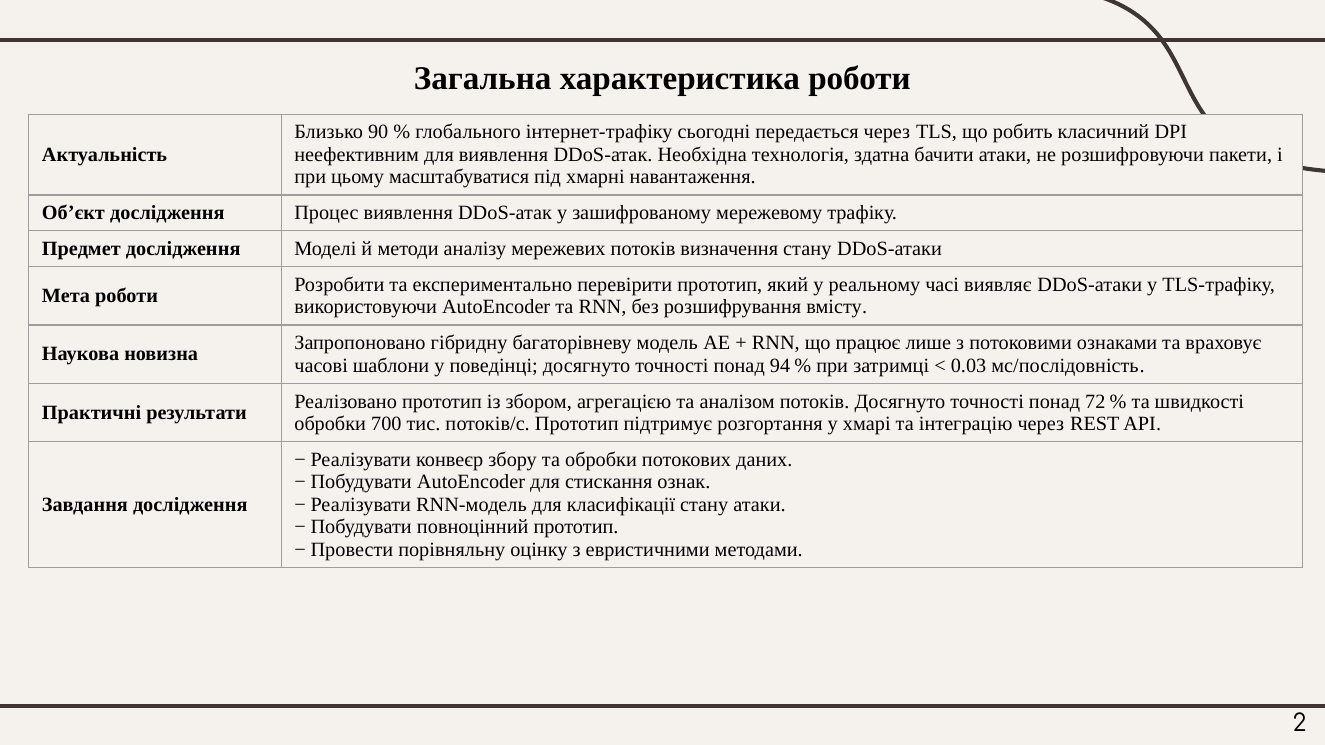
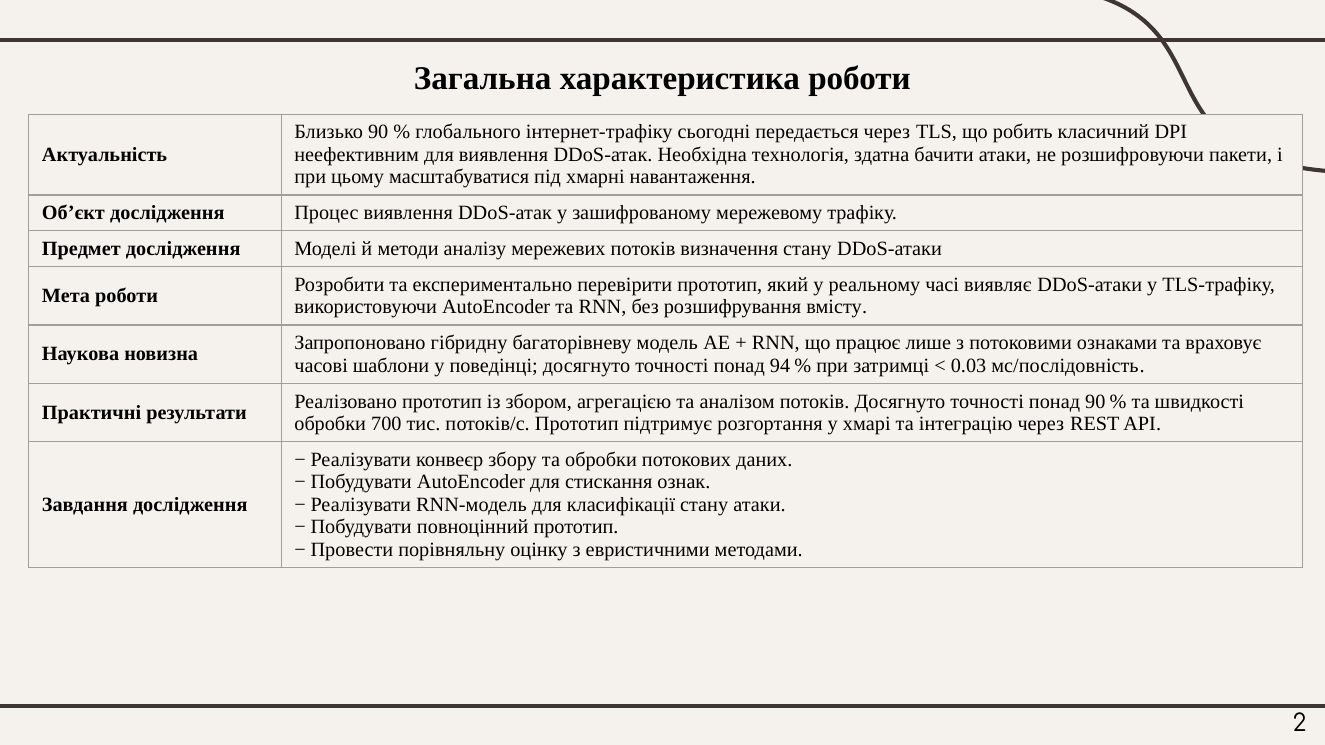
понад 72: 72 -> 90
